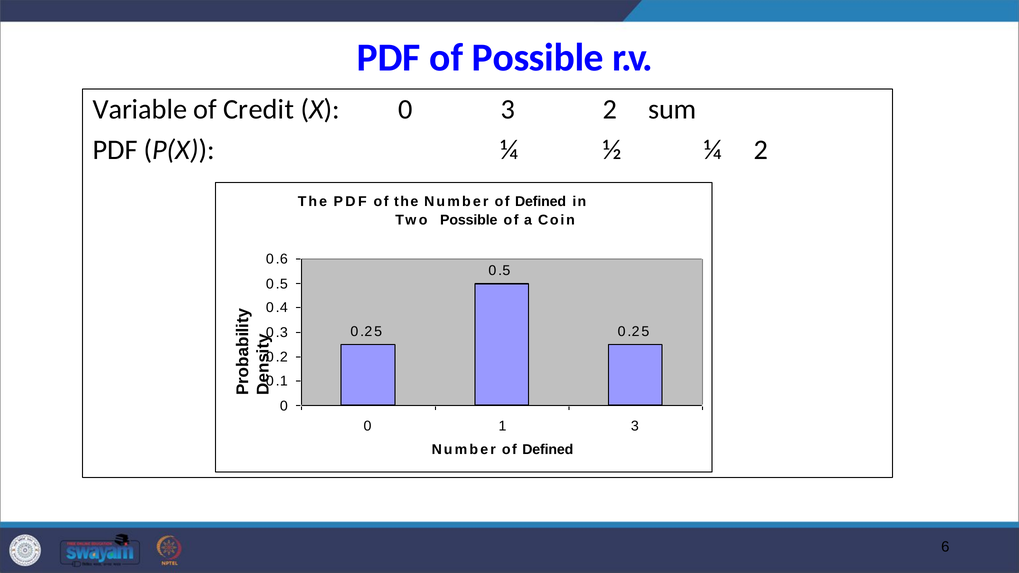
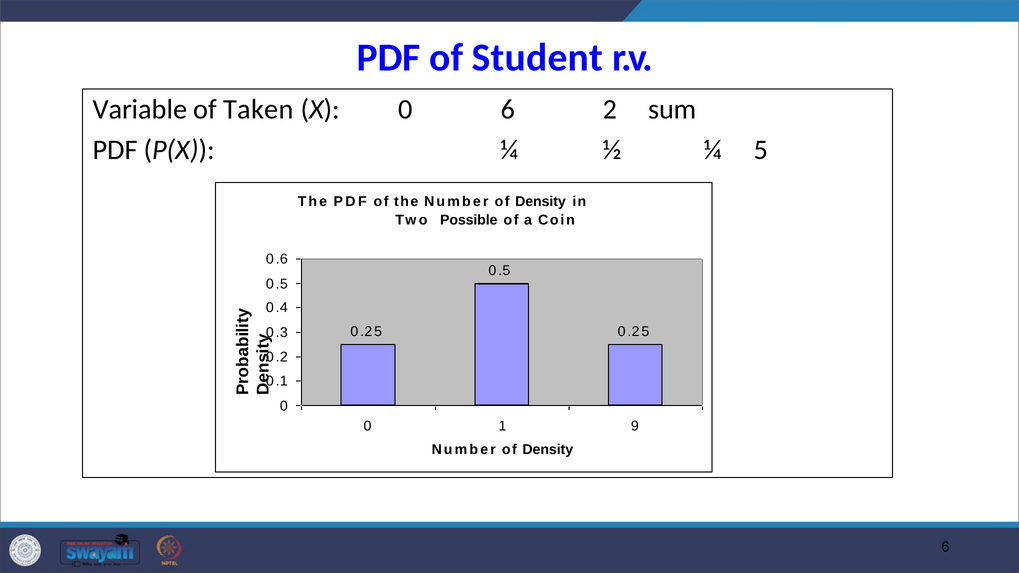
of Possible: Possible -> Student
Credit: Credit -> Taken
X 0 3: 3 -> 6
¼ 2: 2 -> 5
the Number of Defined: Defined -> Density
3 at (635, 426): 3 -> 9
Defined at (548, 450): Defined -> Density
